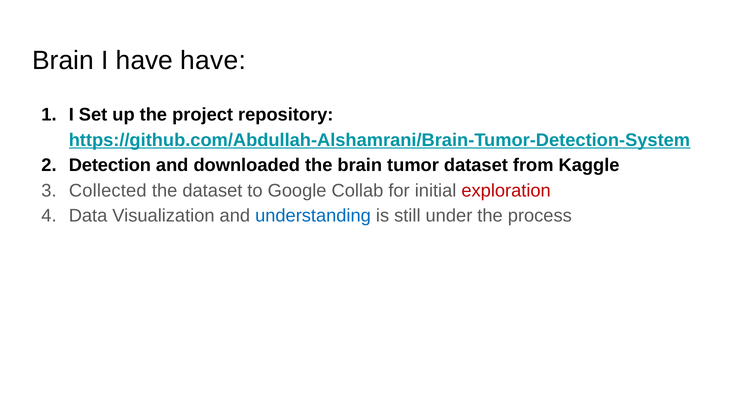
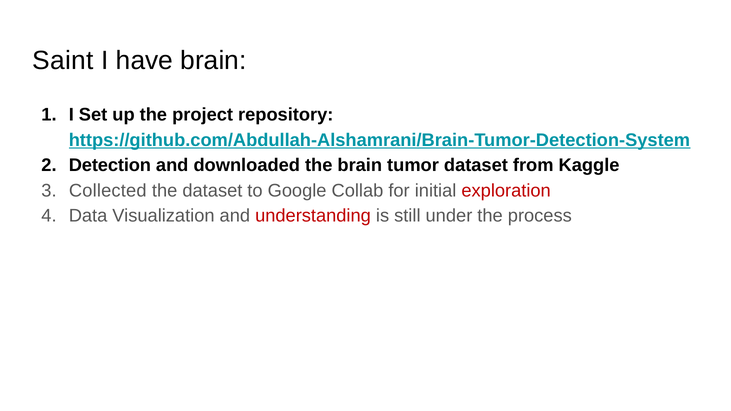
Brain at (63, 61): Brain -> Saint
have have: have -> brain
understanding colour: blue -> red
